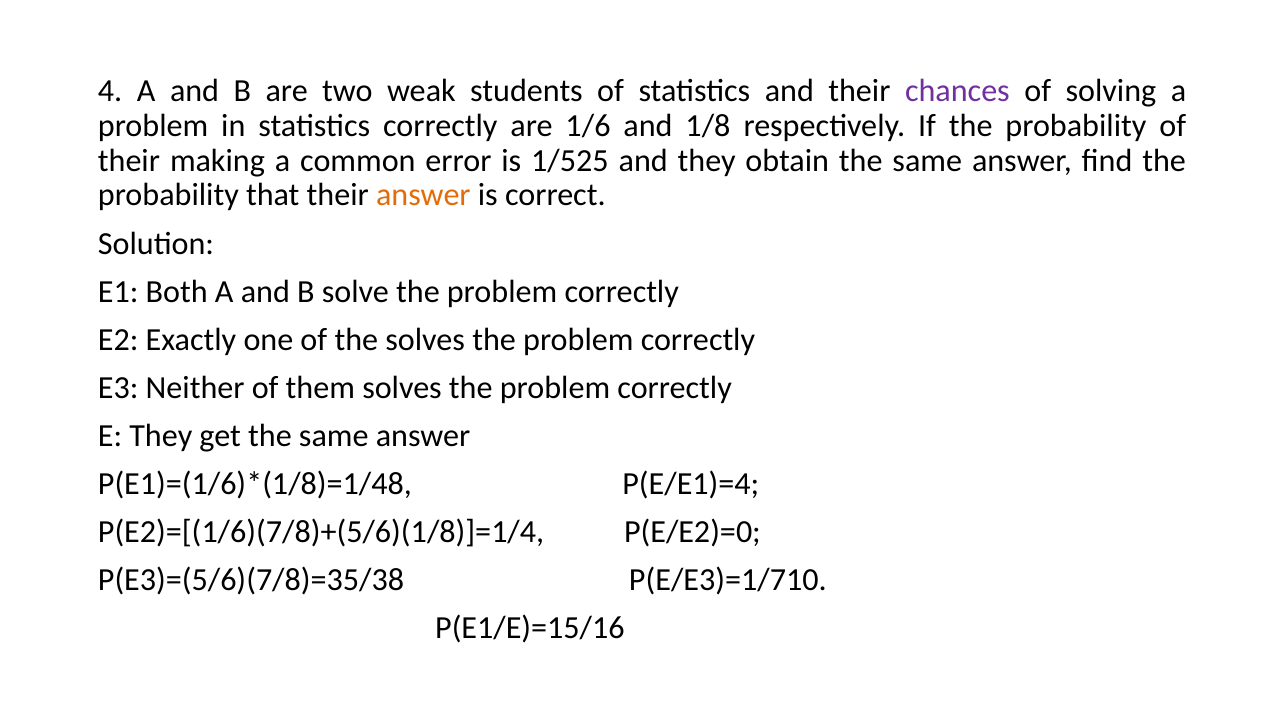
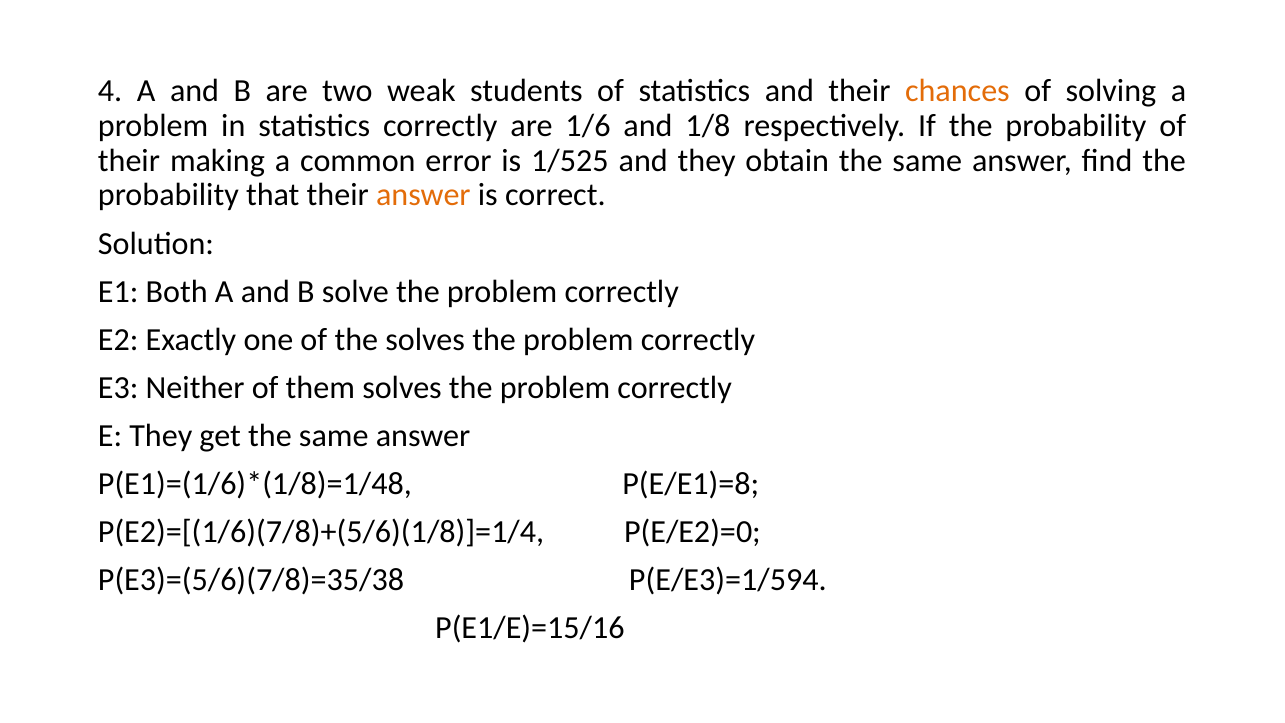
chances colour: purple -> orange
P(E/E1)=4: P(E/E1)=4 -> P(E/E1)=8
P(E/E3)=1/710: P(E/E3)=1/710 -> P(E/E3)=1/594
